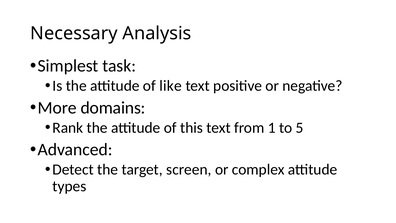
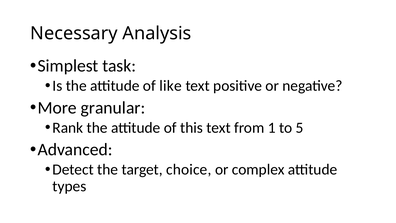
domains: domains -> granular
screen: screen -> choice
